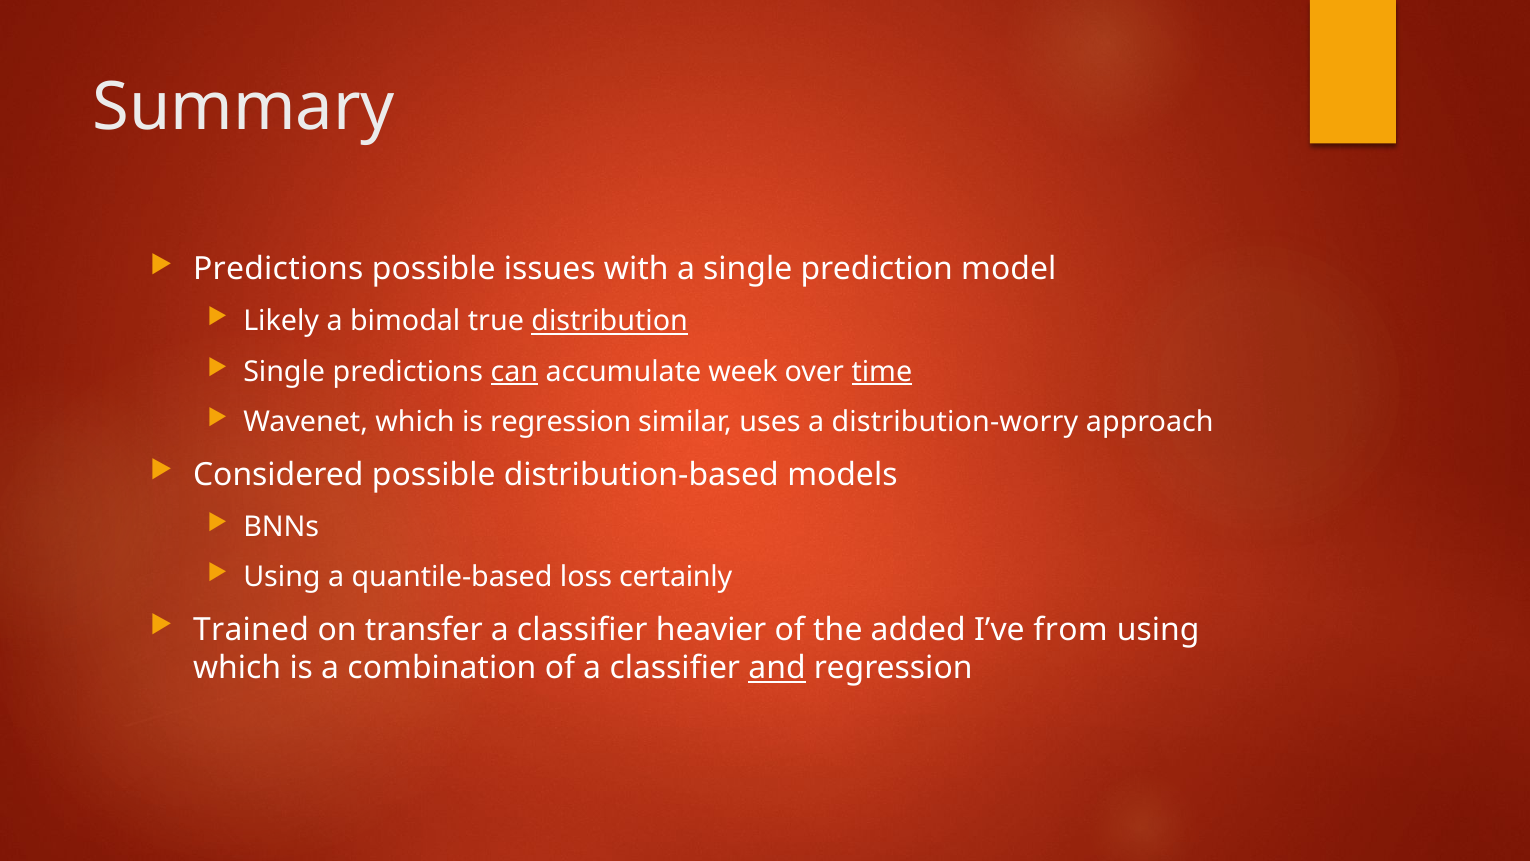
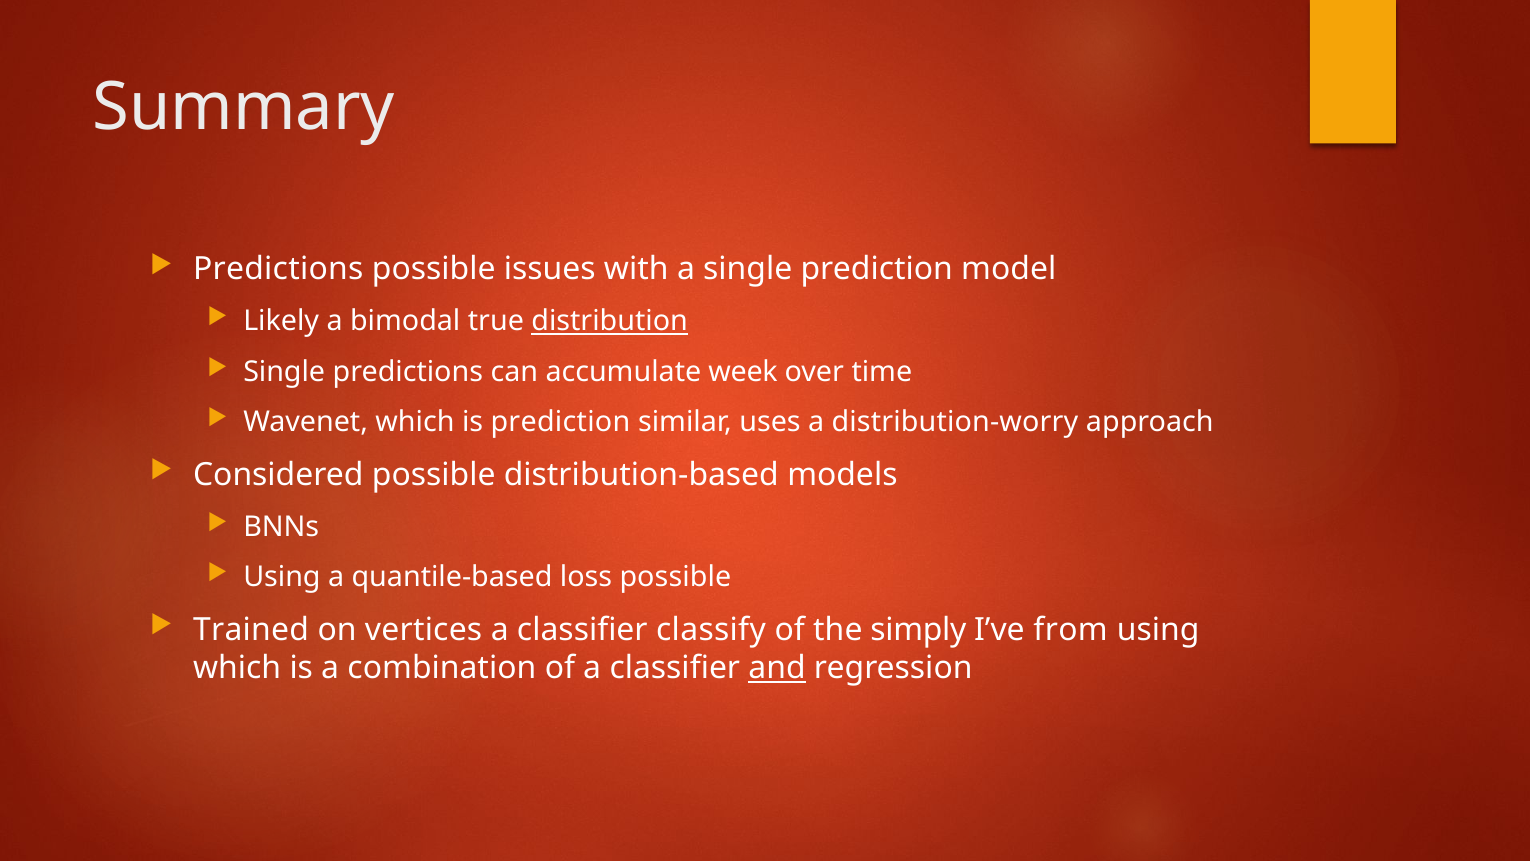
can underline: present -> none
time underline: present -> none
is regression: regression -> prediction
loss certainly: certainly -> possible
transfer: transfer -> vertices
heavier: heavier -> classify
added: added -> simply
